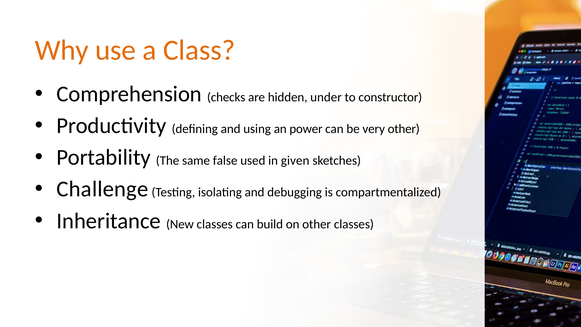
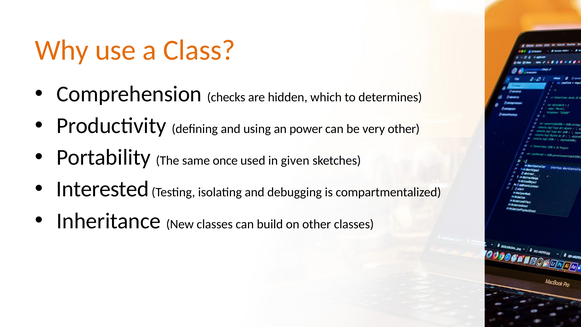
under: under -> which
constructor: constructor -> determines
false: false -> once
Challenge: Challenge -> Interested
